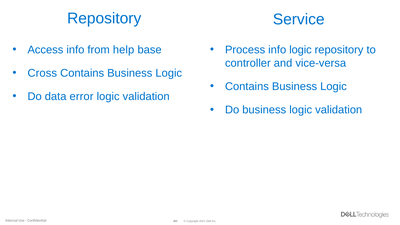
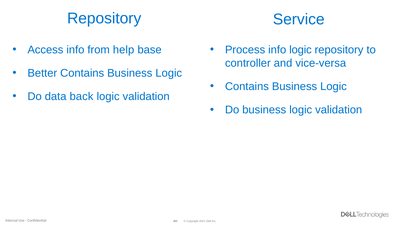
Cross: Cross -> Better
error: error -> back
